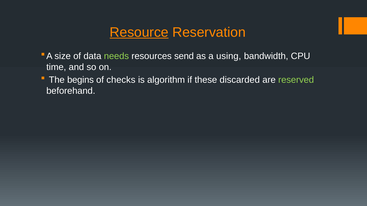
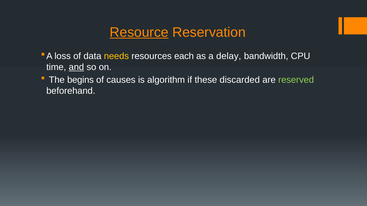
size: size -> loss
needs colour: light green -> yellow
send: send -> each
using: using -> delay
and underline: none -> present
checks: checks -> causes
